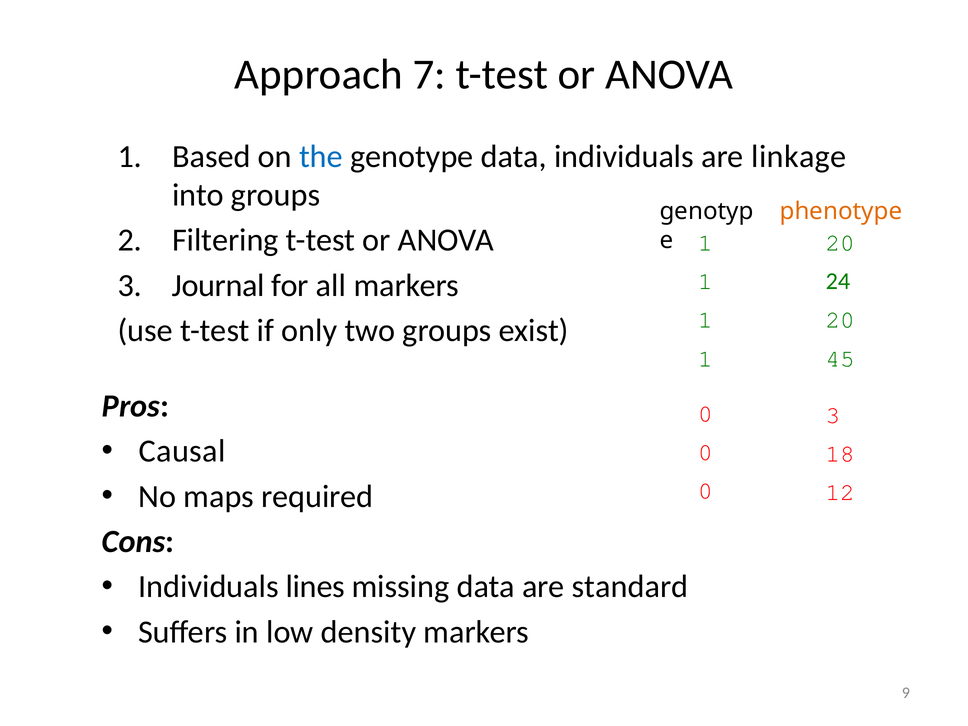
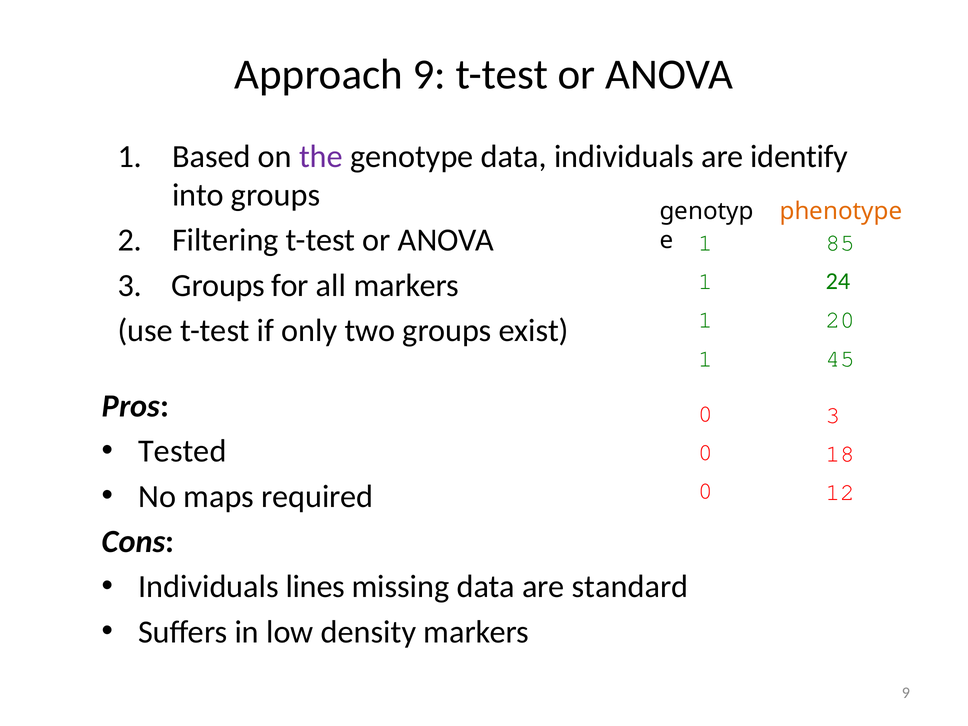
Approach 7: 7 -> 9
the colour: blue -> purple
linkage: linkage -> identify
20 at (840, 243): 20 -> 85
3 Journal: Journal -> Groups
Causal: Causal -> Tested
